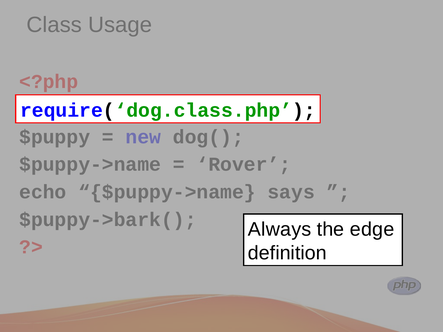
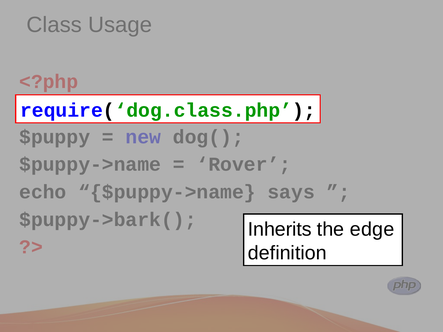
Always: Always -> Inherits
